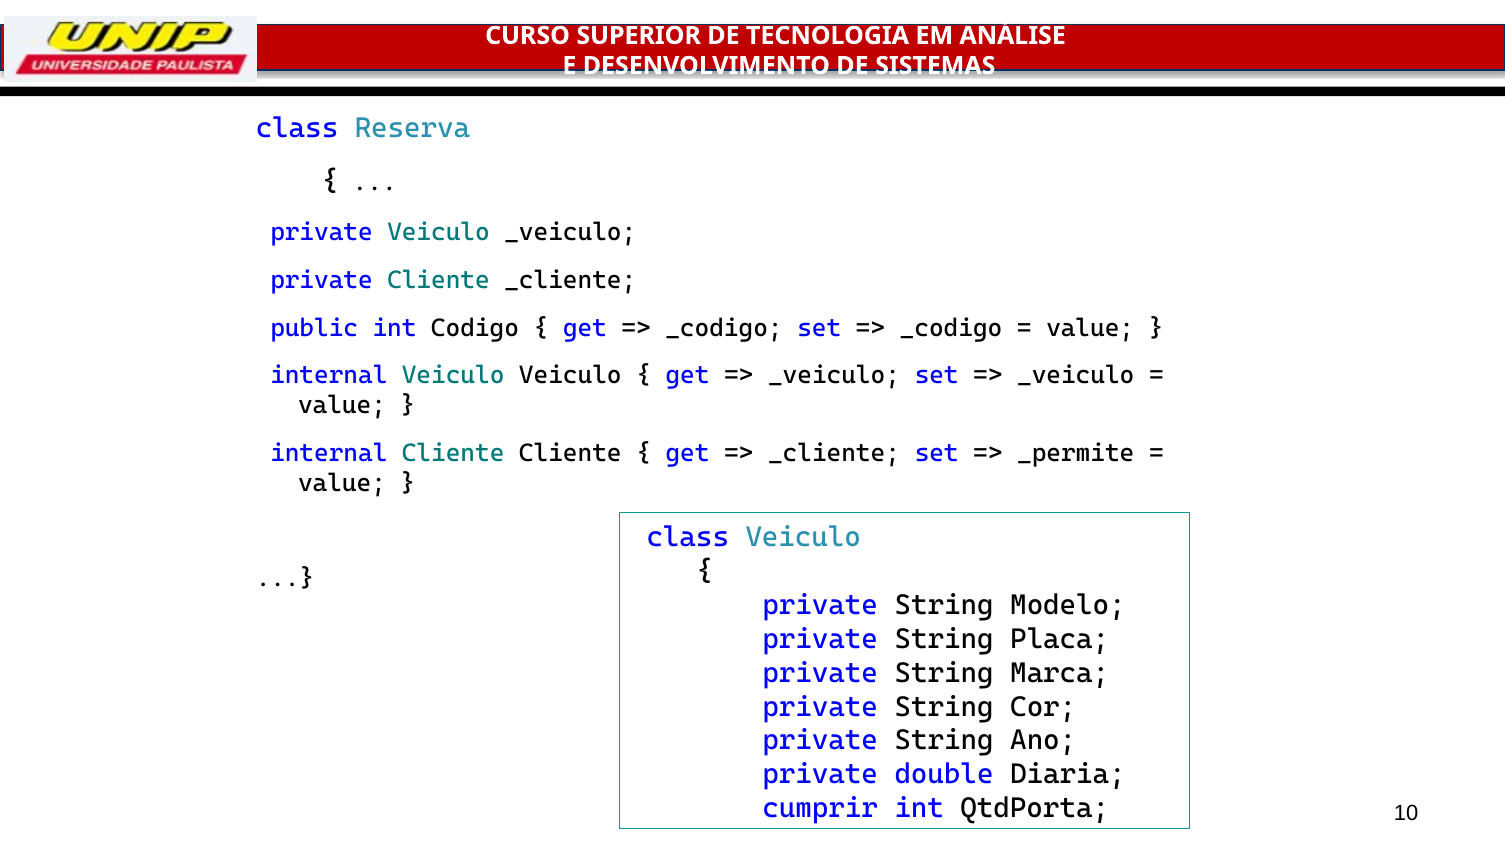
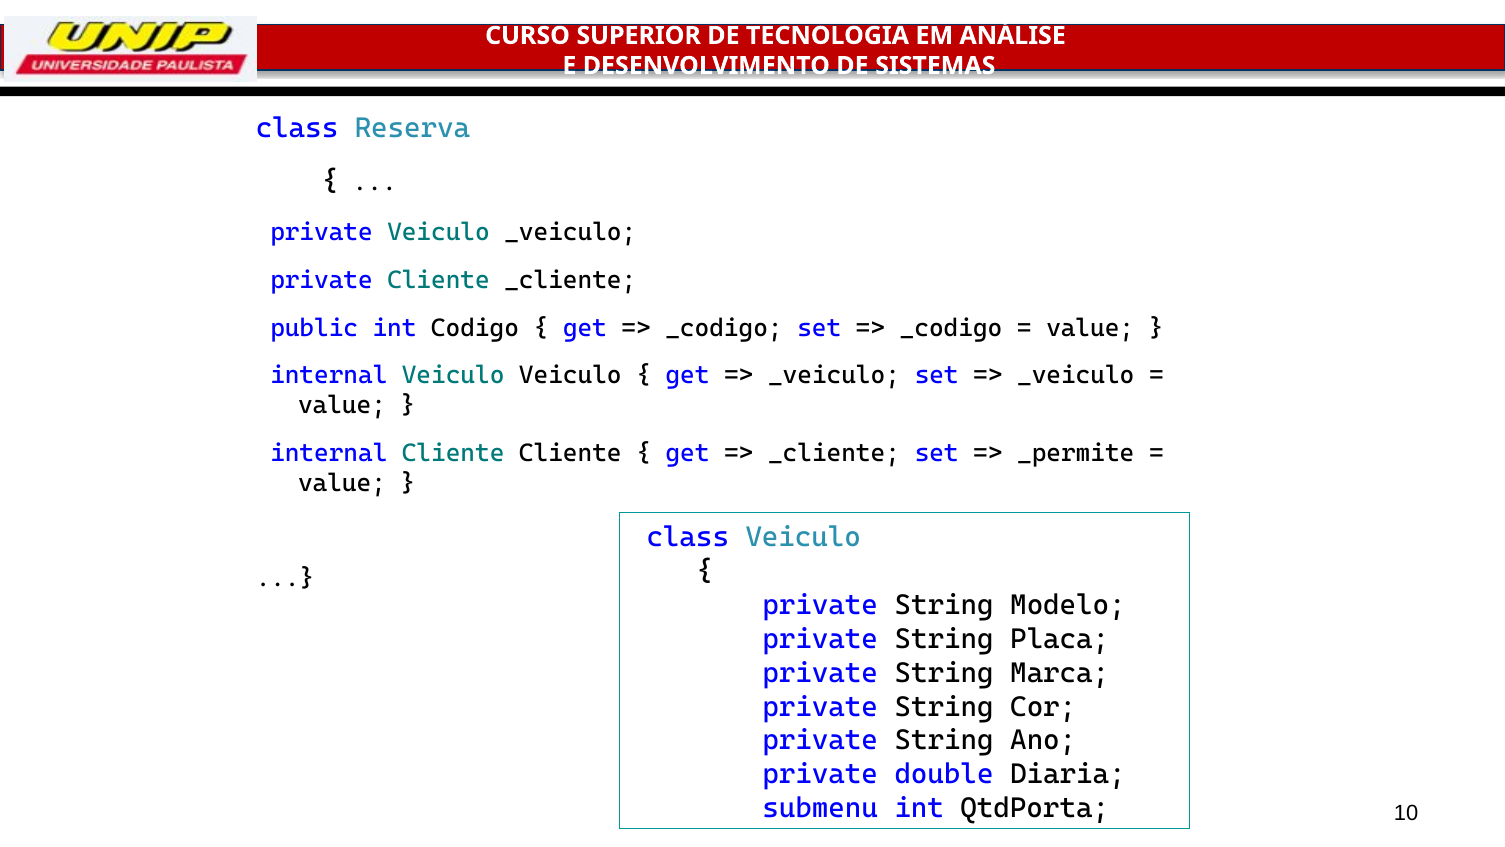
cumprir: cumprir -> submenu
